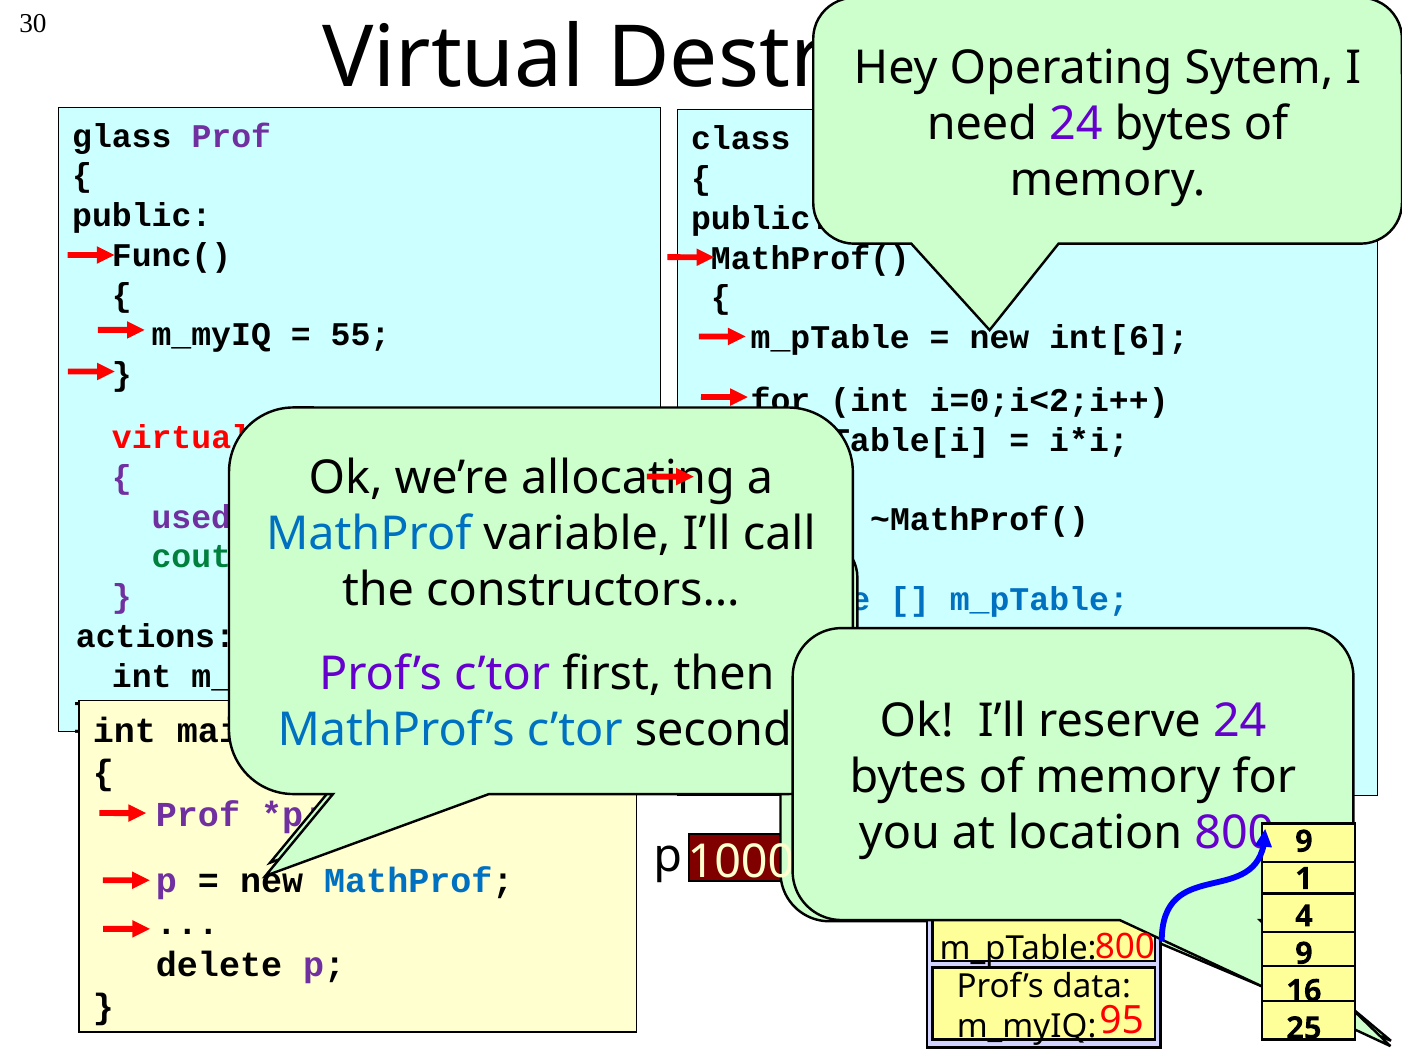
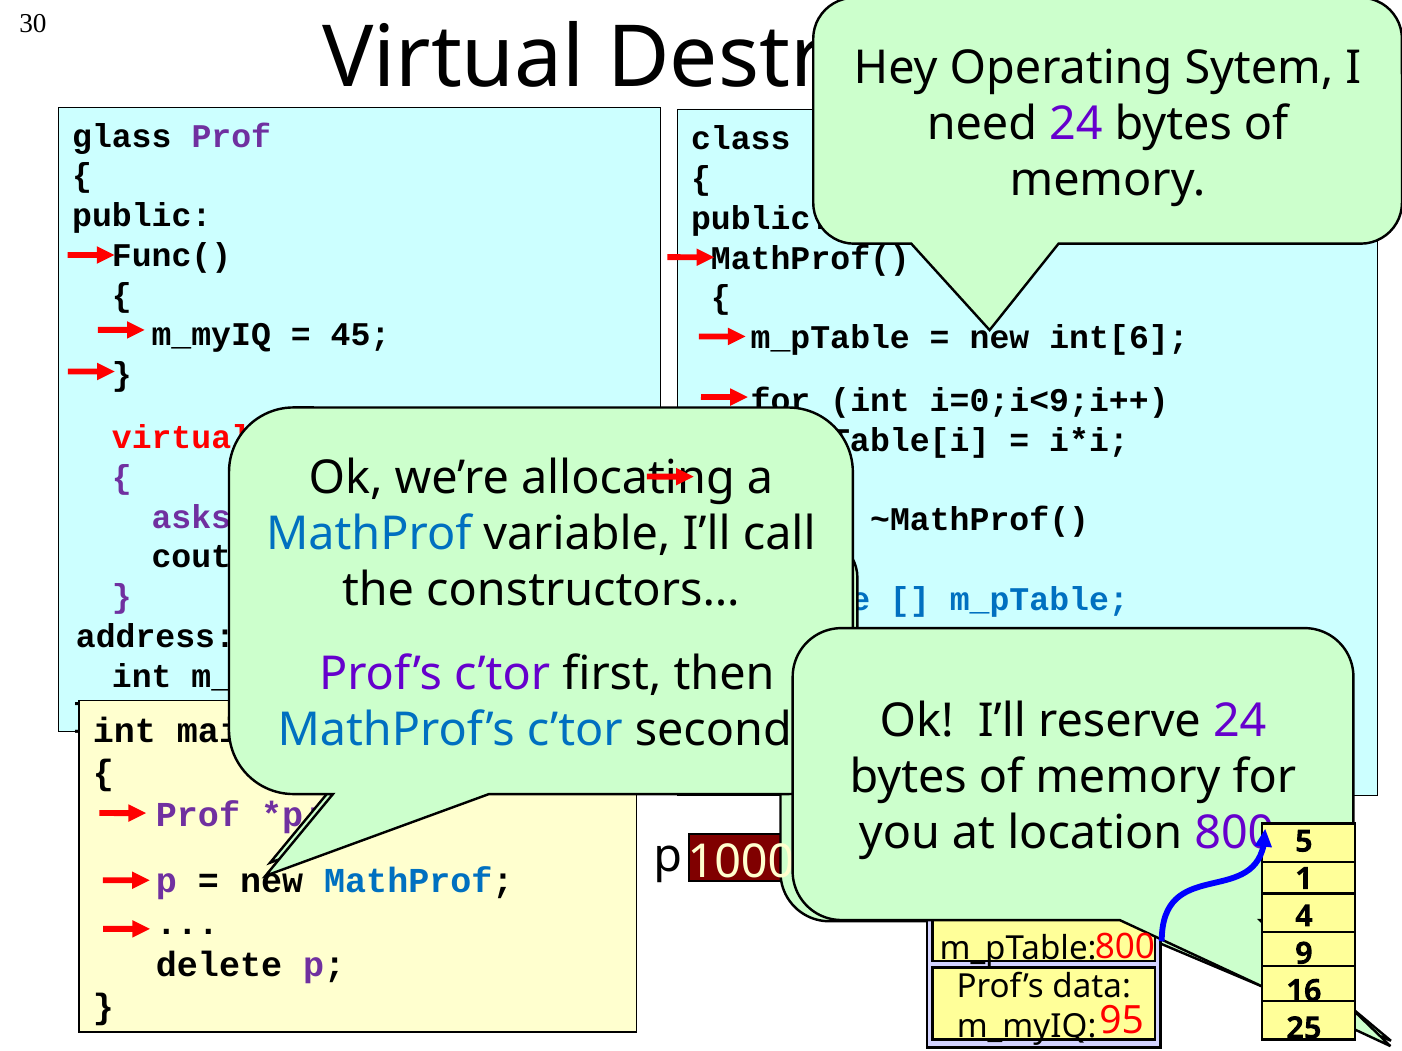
55: 55 -> 45
i=0;i<2;i++: i=0;i<2;i++ -> i=0;i<9;i++
used: used -> asks
cout colour: green -> black
actions: actions -> address
9 at (1304, 842): 9 -> 5
